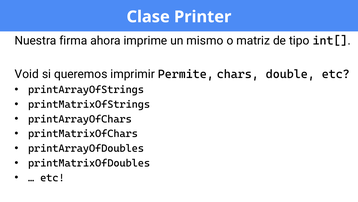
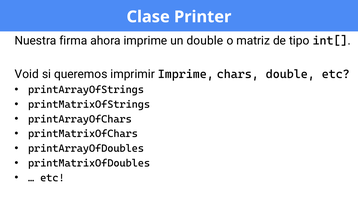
un mismo: mismo -> double
imprimir Permite: Permite -> Imprime
